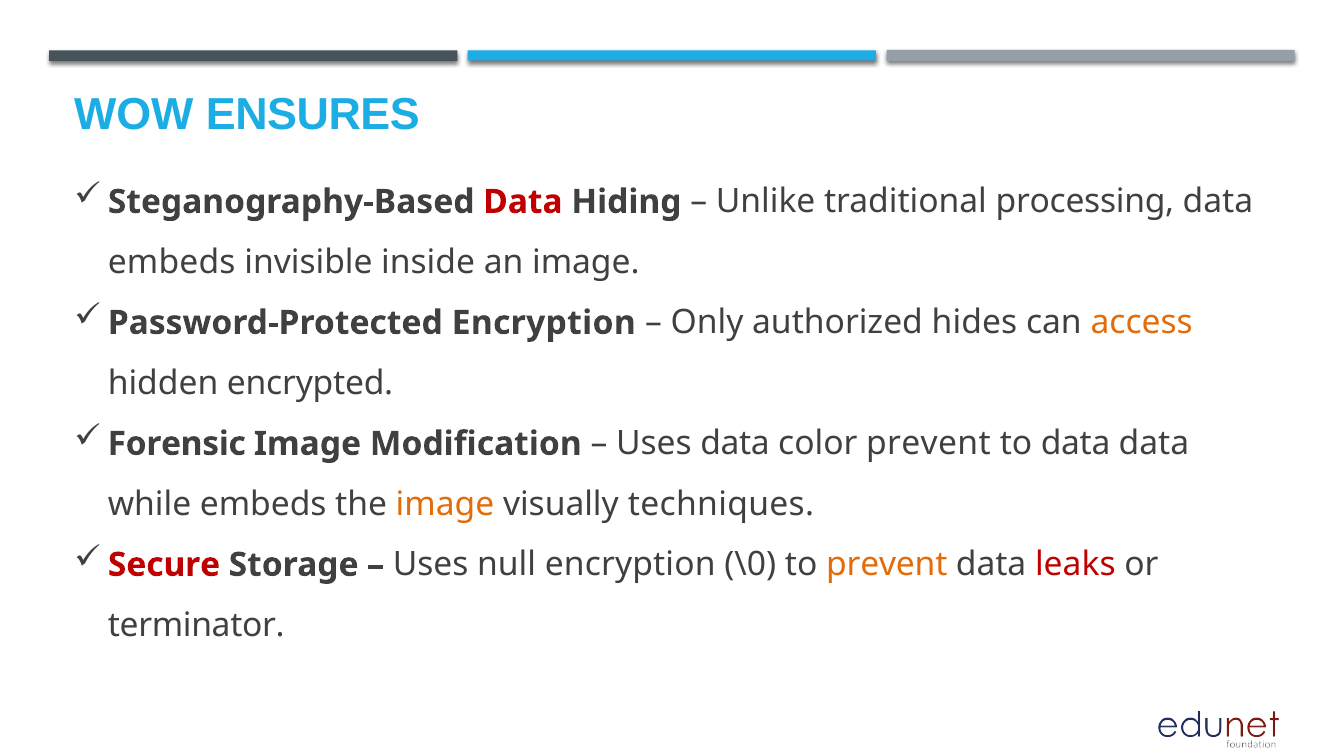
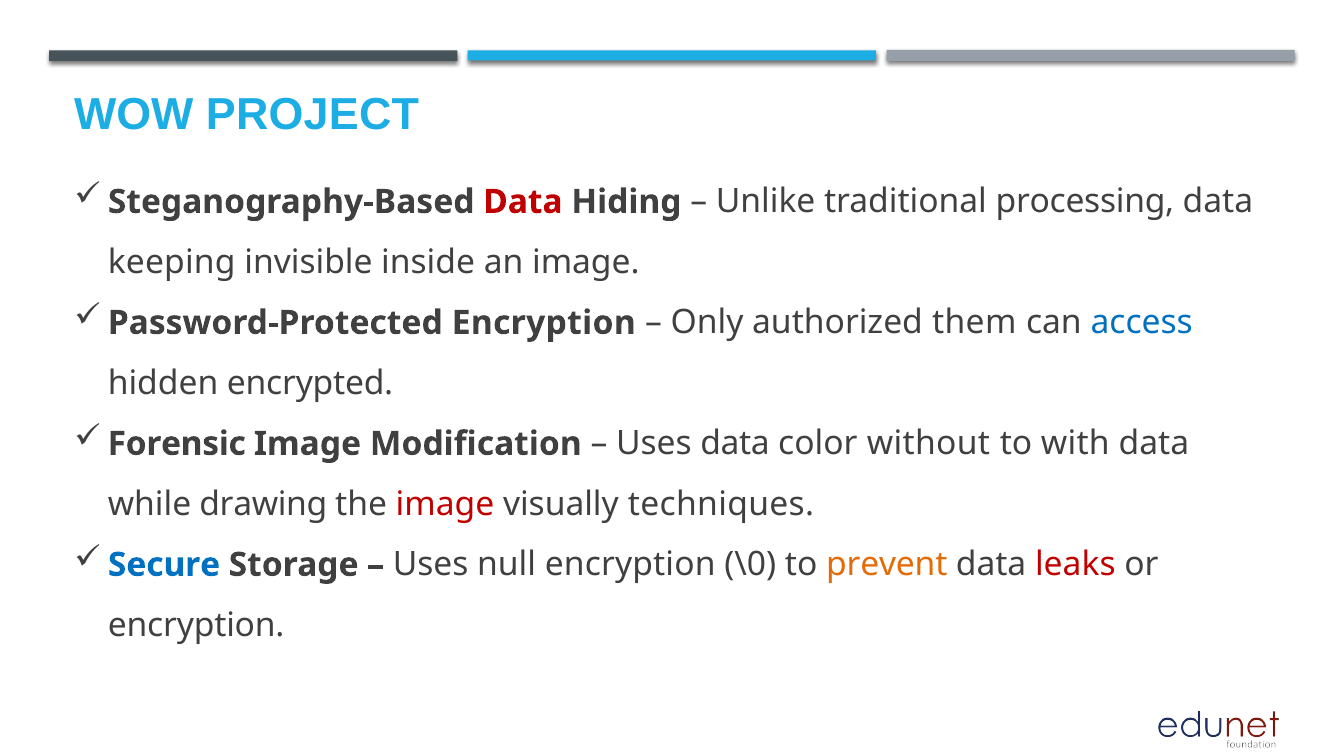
ENSURES: ENSURES -> PROJECT
embeds at (172, 262): embeds -> keeping
hides: hides -> them
access colour: orange -> blue
color prevent: prevent -> without
to data: data -> with
while embeds: embeds -> drawing
image at (445, 504) colour: orange -> red
Secure colour: red -> blue
terminator at (196, 625): terminator -> encryption
